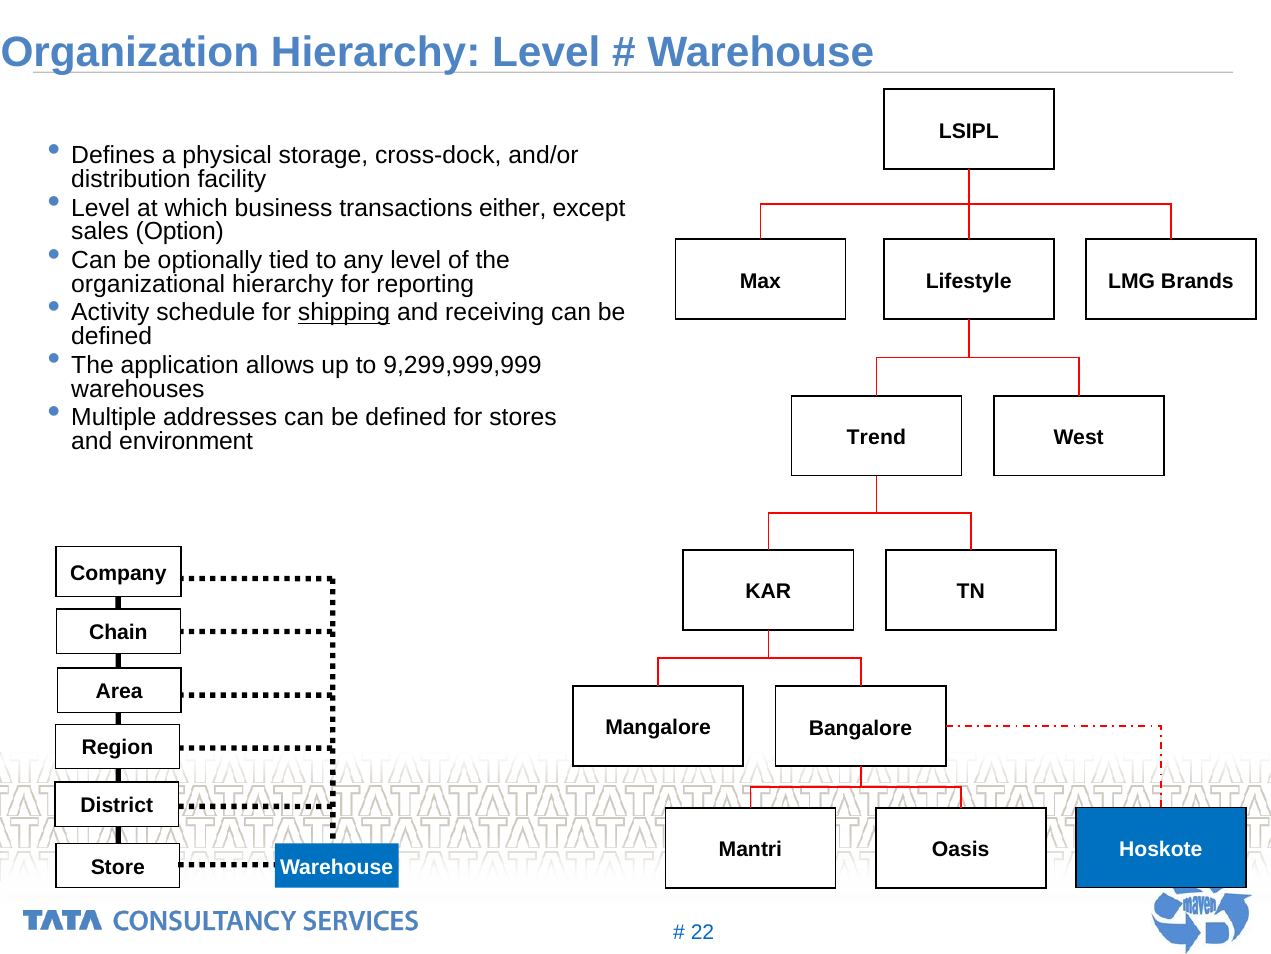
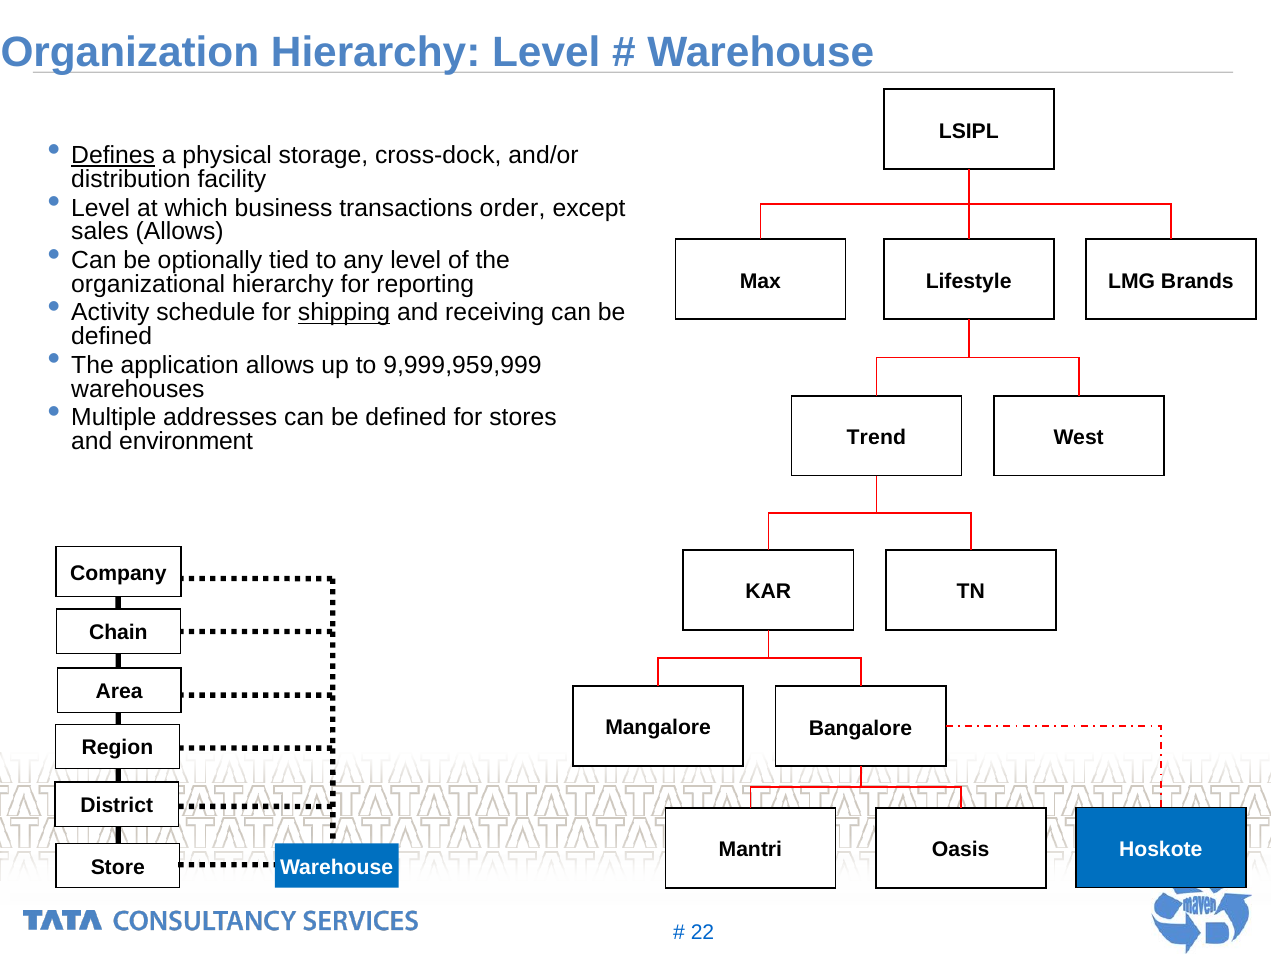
Defines underline: none -> present
either: either -> order
sales Option: Option -> Allows
9,299,999,999: 9,299,999,999 -> 9,999,959,999
